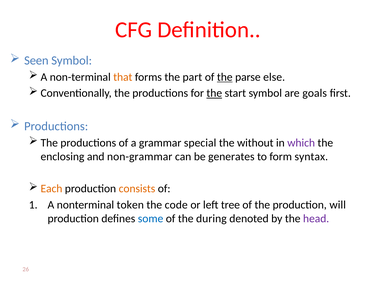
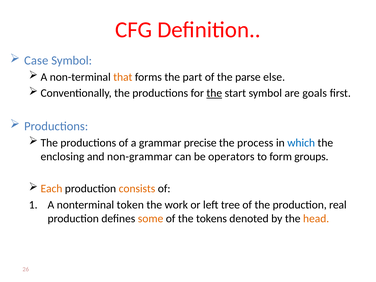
Seen: Seen -> Case
the at (225, 77) underline: present -> none
special: special -> precise
without: without -> process
which colour: purple -> blue
generates: generates -> operators
syntax: syntax -> groups
code: code -> work
will: will -> real
some colour: blue -> orange
during: during -> tokens
head colour: purple -> orange
